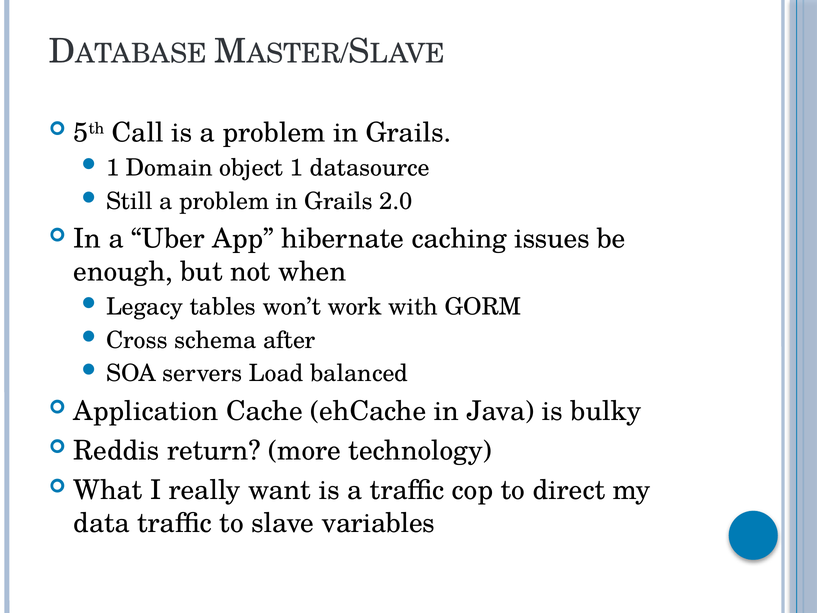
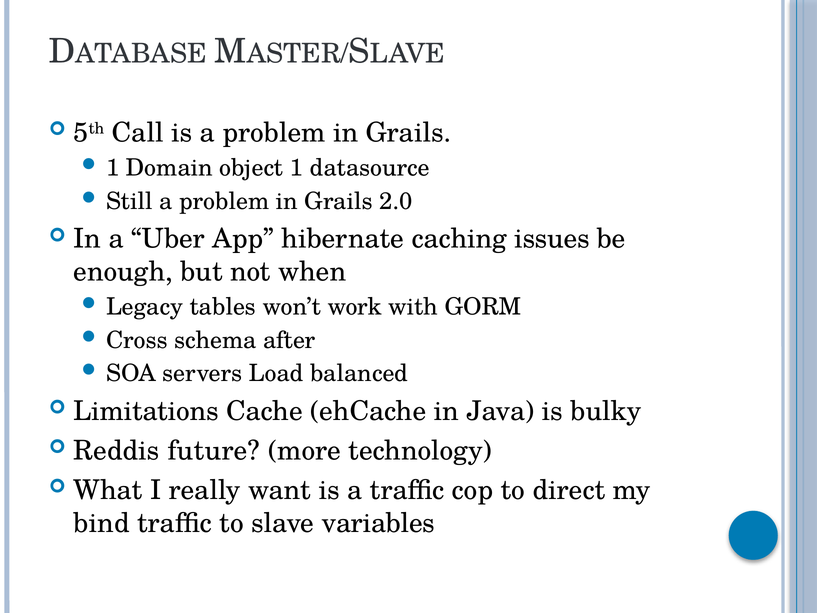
Application: Application -> Limitations
return: return -> future
data: data -> bind
